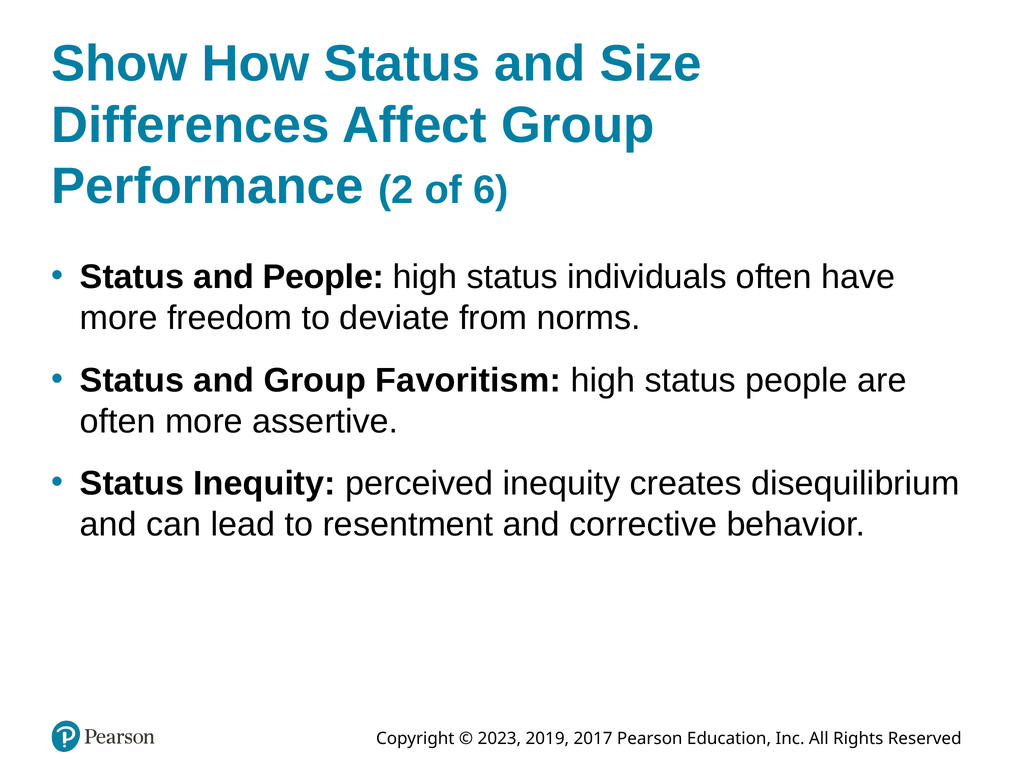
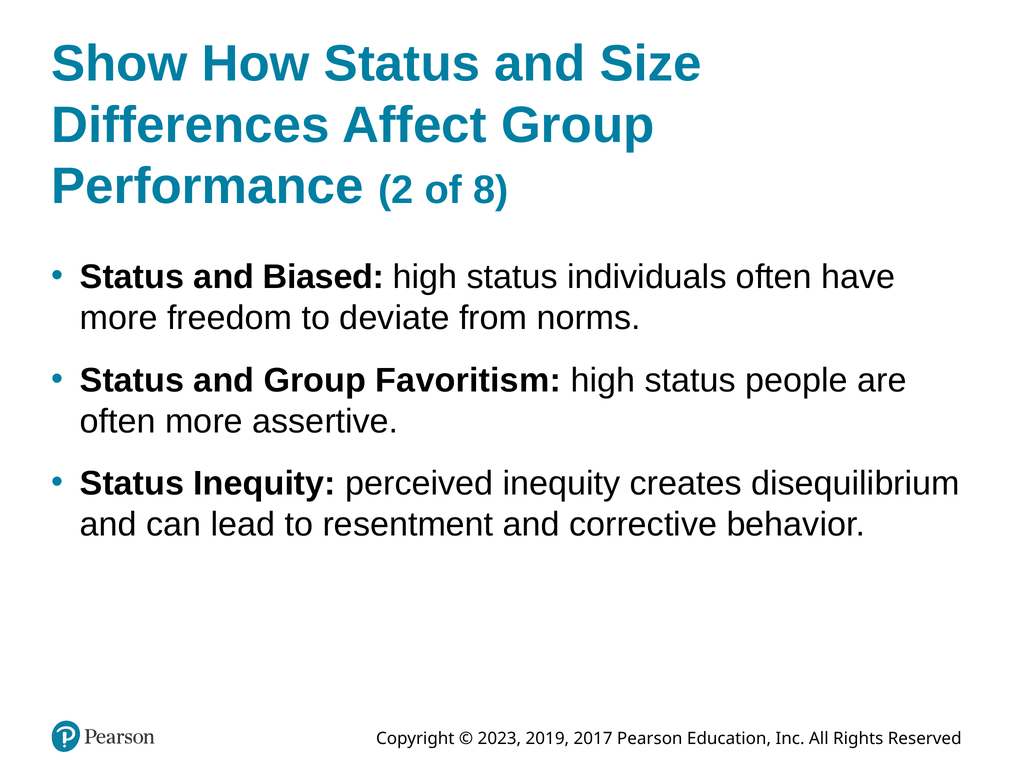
6: 6 -> 8
and People: People -> Biased
